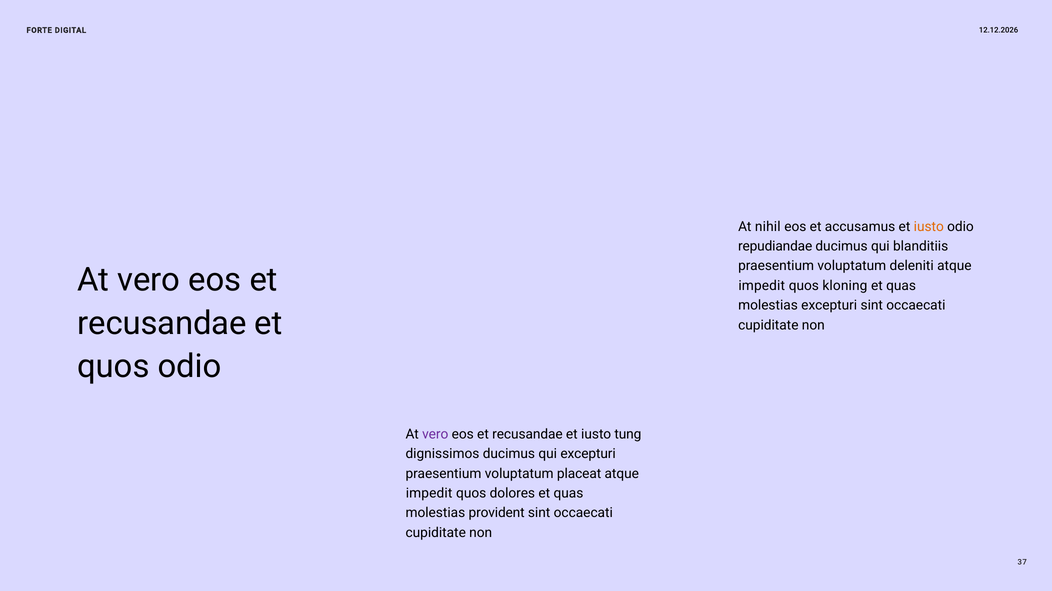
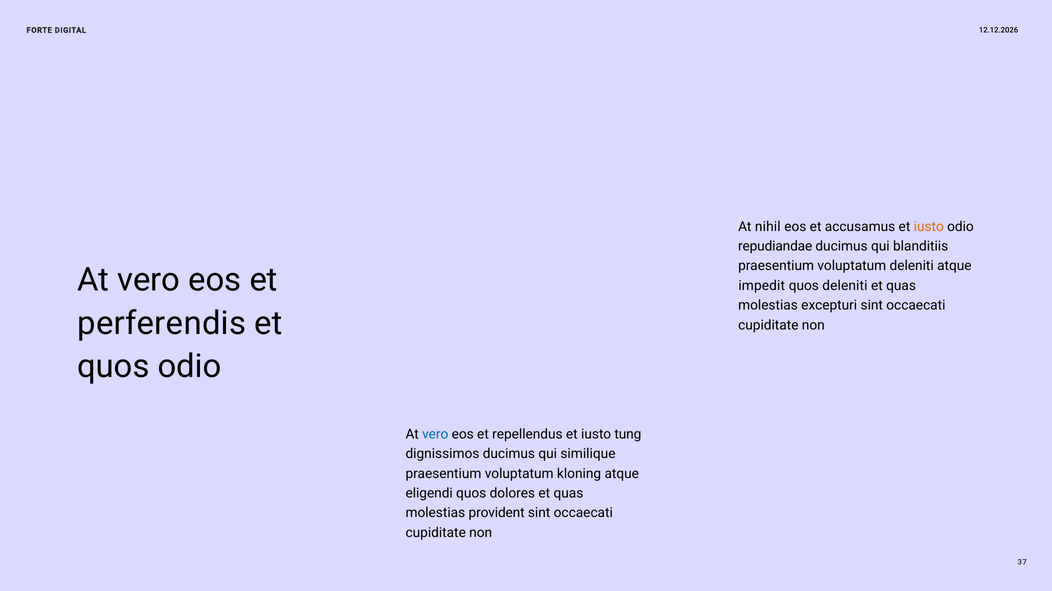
quos kloning: kloning -> deleniti
recusandae at (162, 324): recusandae -> perferendis
vero at (435, 435) colour: purple -> blue
recusandae at (527, 435): recusandae -> repellendus
qui excepturi: excepturi -> similique
placeat: placeat -> kloning
impedit at (429, 494): impedit -> eligendi
